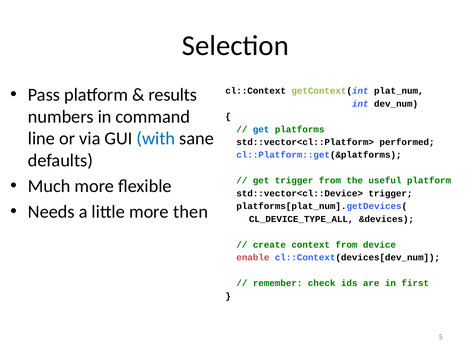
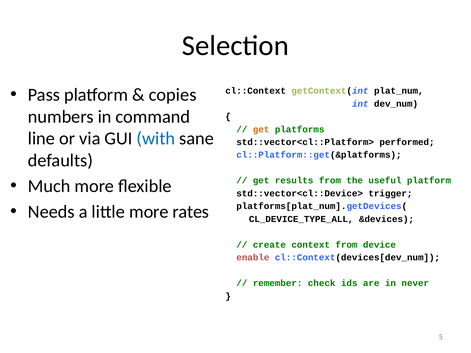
results: results -> copies
get at (261, 129) colour: blue -> orange
get trigger: trigger -> results
then: then -> rates
first: first -> never
